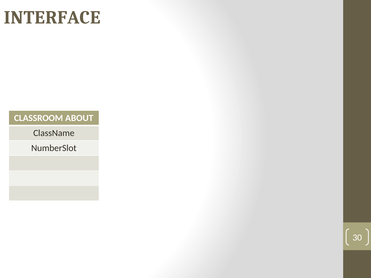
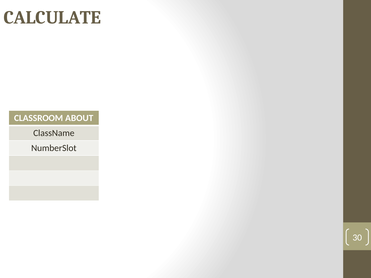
INTERFACE: INTERFACE -> CALCULATE
